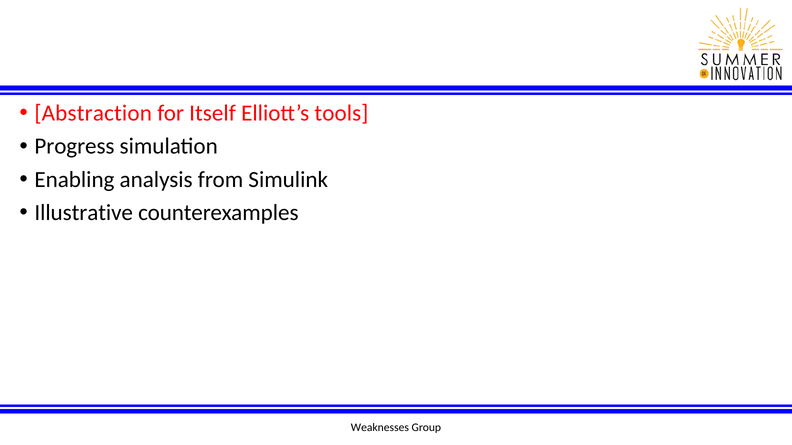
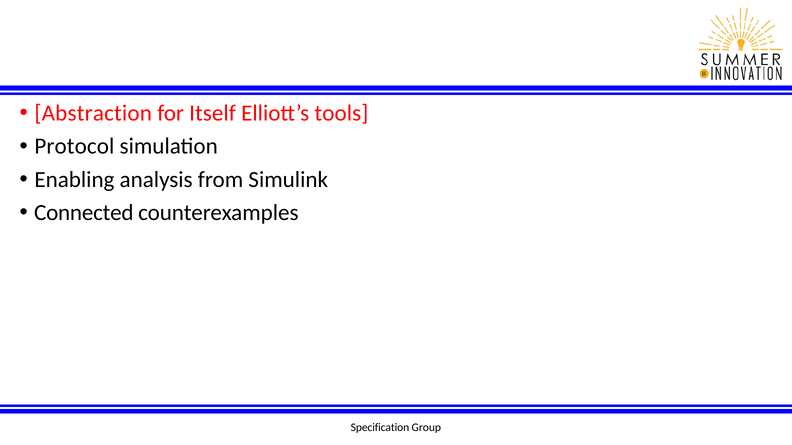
Progress: Progress -> Protocol
Illustrative: Illustrative -> Connected
Weaknesses: Weaknesses -> Specification
